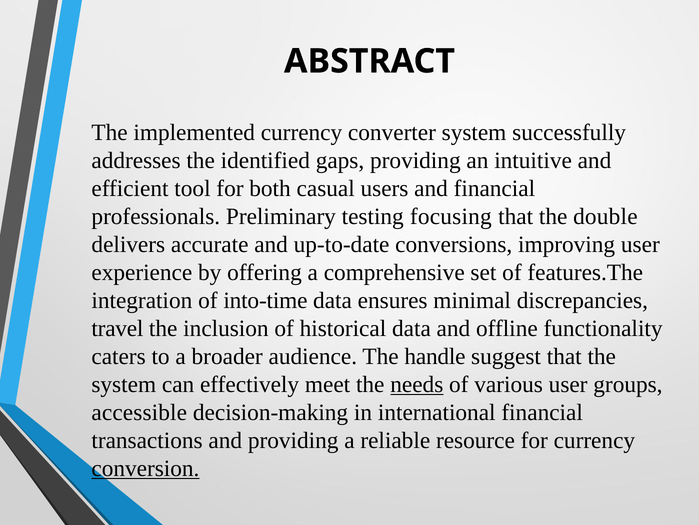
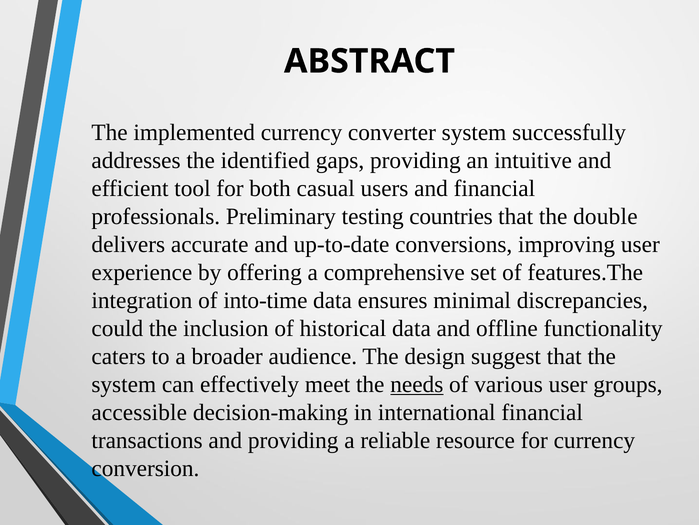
focusing: focusing -> countries
travel: travel -> could
handle: handle -> design
conversion underline: present -> none
